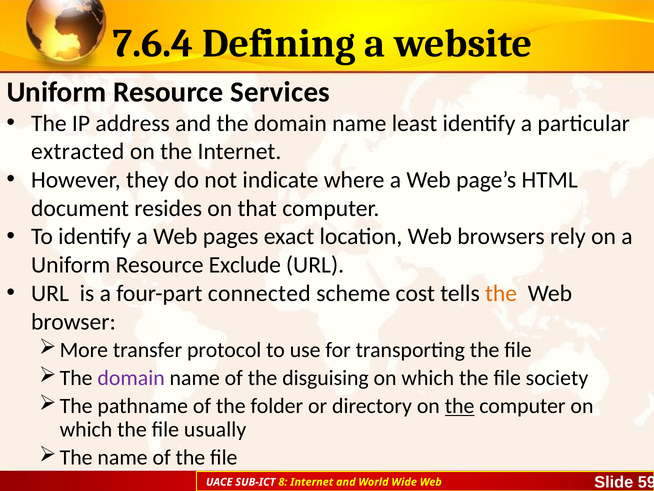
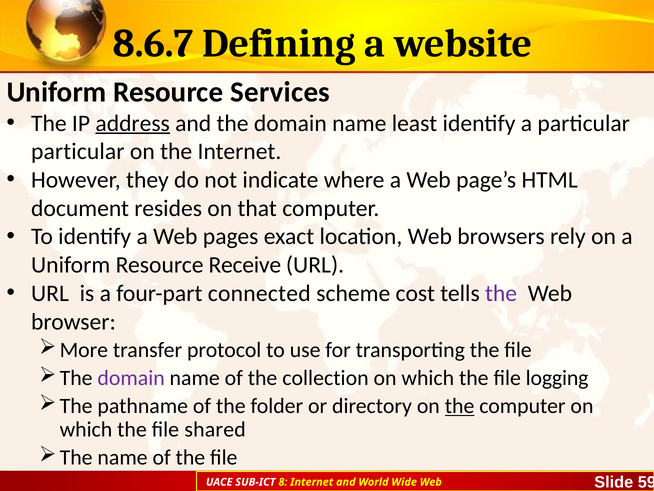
7.6.4: 7.6.4 -> 8.6.7
address underline: none -> present
extracted at (78, 151): extracted -> particular
Exclude: Exclude -> Receive
the at (501, 293) colour: orange -> purple
disguising: disguising -> collection
society: society -> logging
usually: usually -> shared
